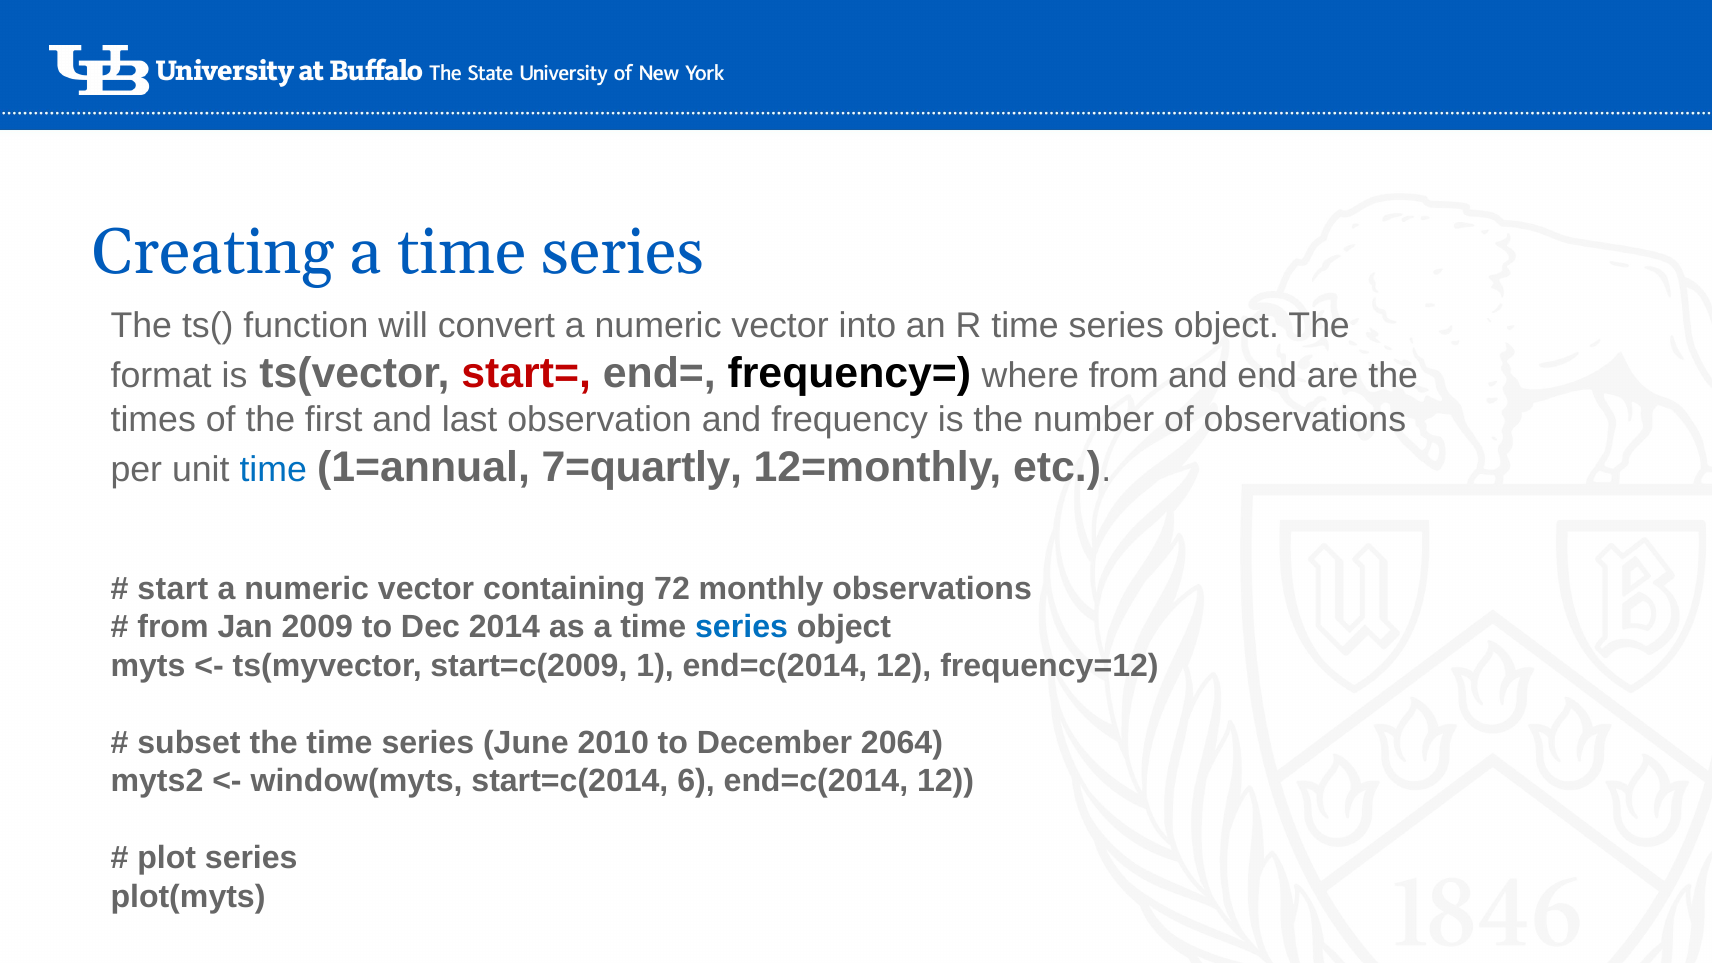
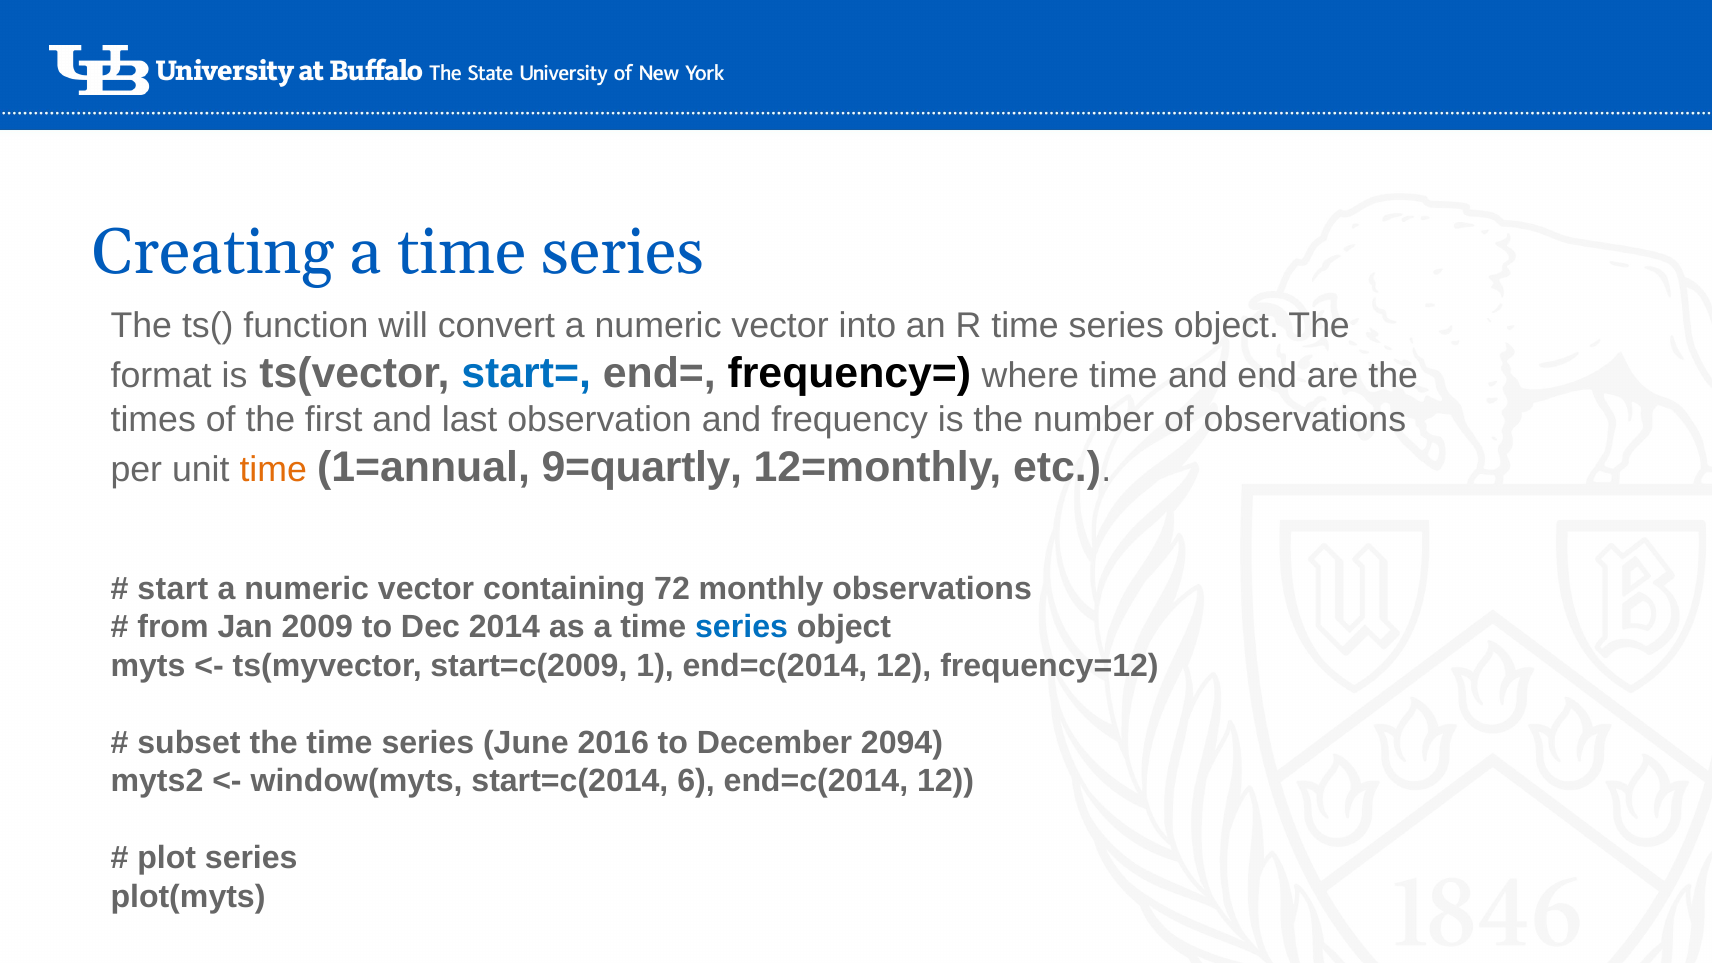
start= colour: red -> blue
where from: from -> time
time at (273, 470) colour: blue -> orange
7=quartly: 7=quartly -> 9=quartly
2010: 2010 -> 2016
2064: 2064 -> 2094
